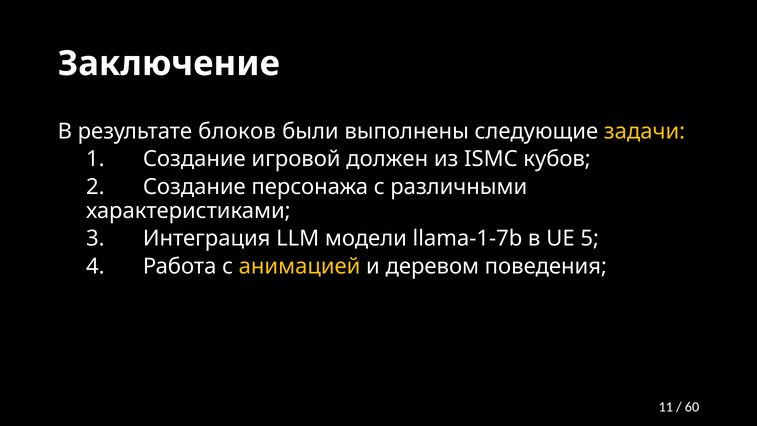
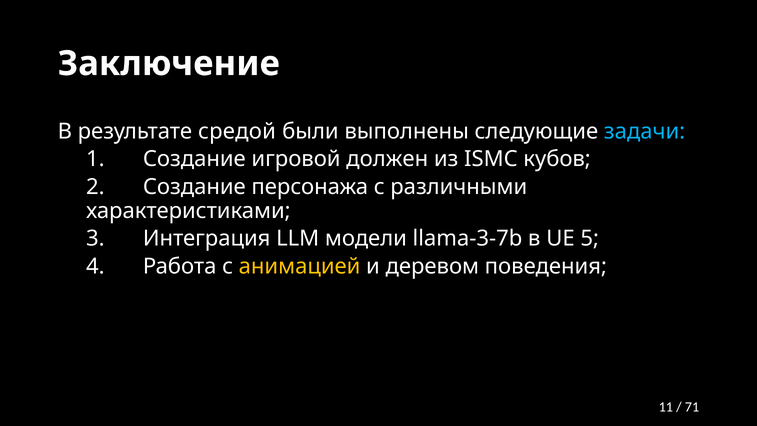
блоков: блоков -> средой
задачи colour: yellow -> light blue
llama-1-7b: llama-1-7b -> llama-3-7b
60: 60 -> 71
